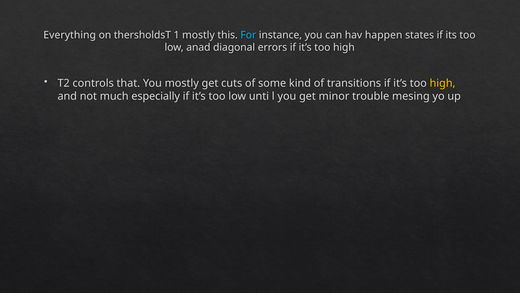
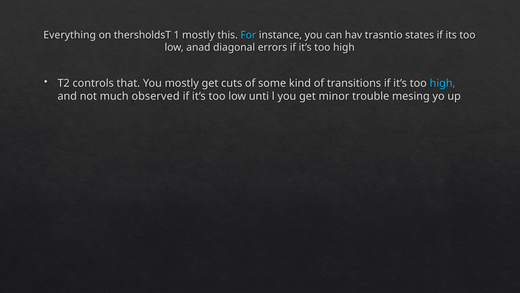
happen: happen -> trasntio
high at (443, 83) colour: yellow -> light blue
especially: especially -> observed
